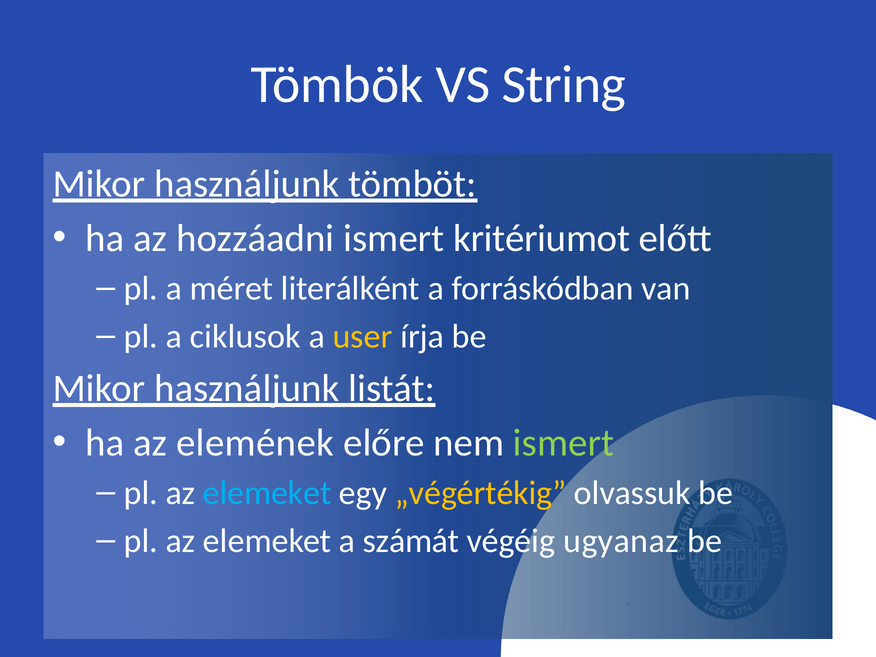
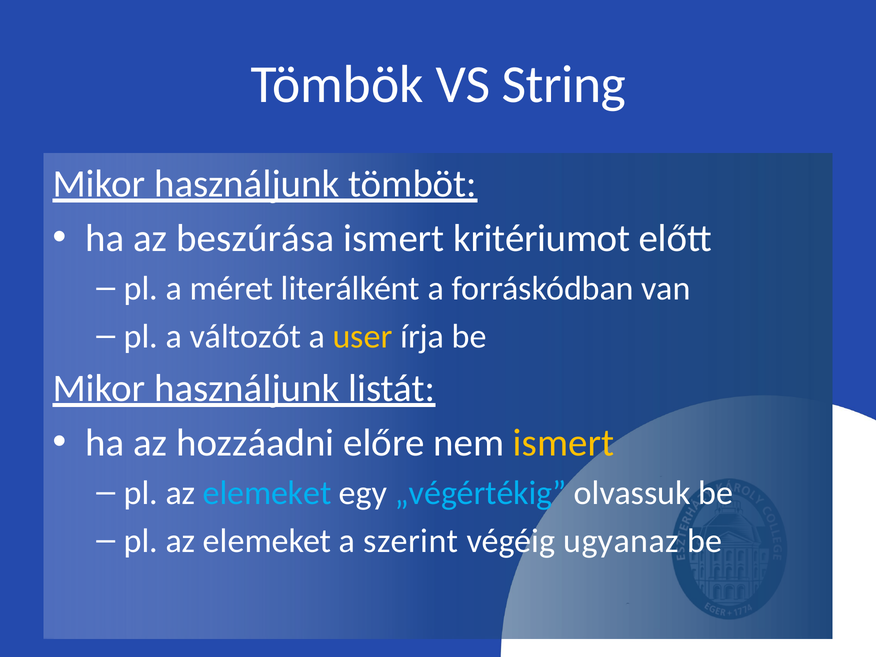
hozzáadni: hozzáadni -> beszúrása
ciklusok: ciklusok -> változót
elemének: elemének -> hozzáadni
ismert at (564, 443) colour: light green -> yellow
„végértékig colour: yellow -> light blue
számát: számát -> szerint
